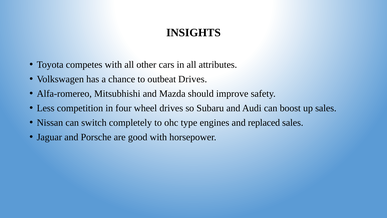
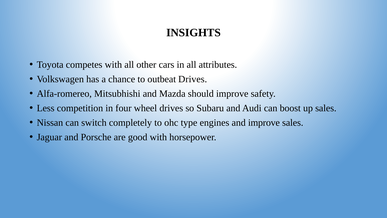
and replaced: replaced -> improve
